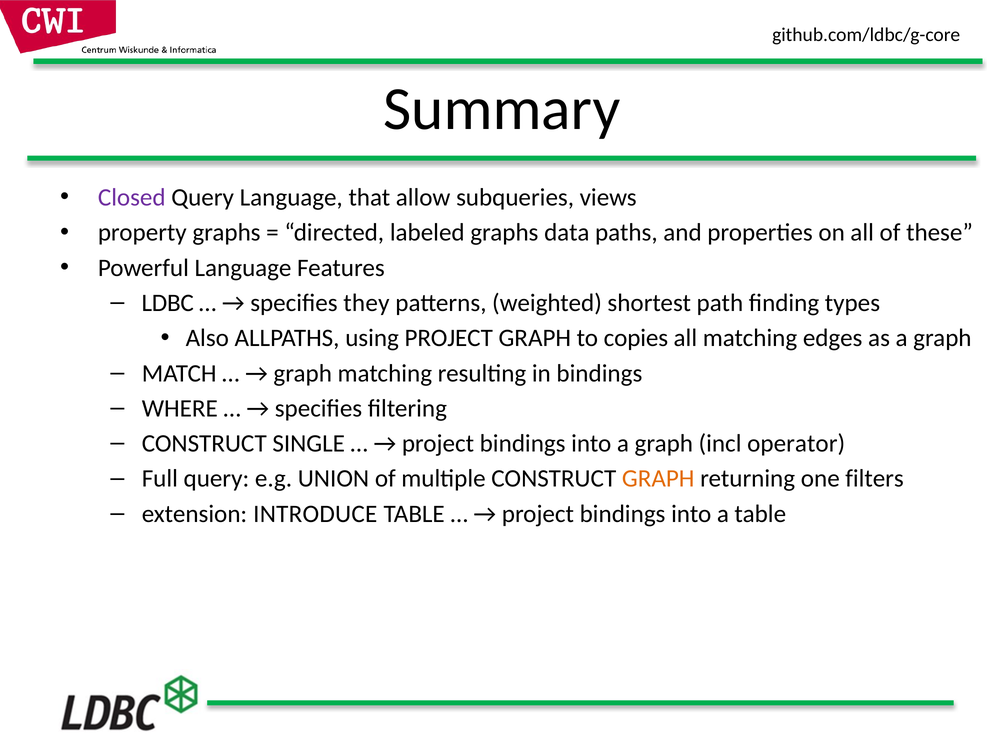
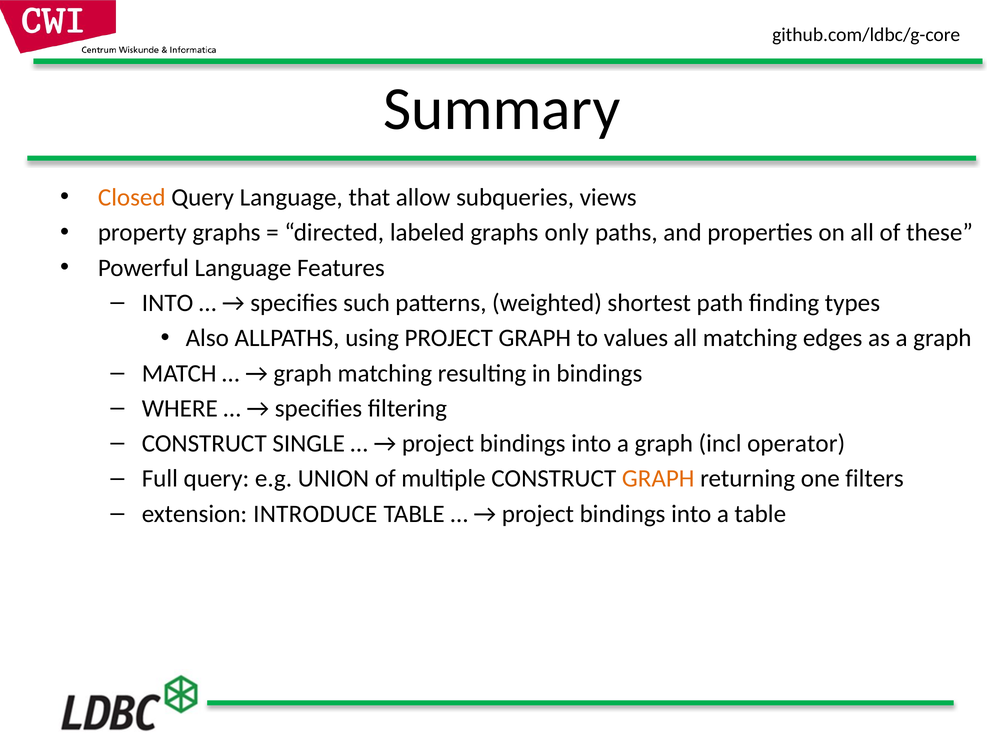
Closed colour: purple -> orange
data: data -> only
LDBC at (168, 303): LDBC -> INTO
they: they -> such
copies: copies -> values
